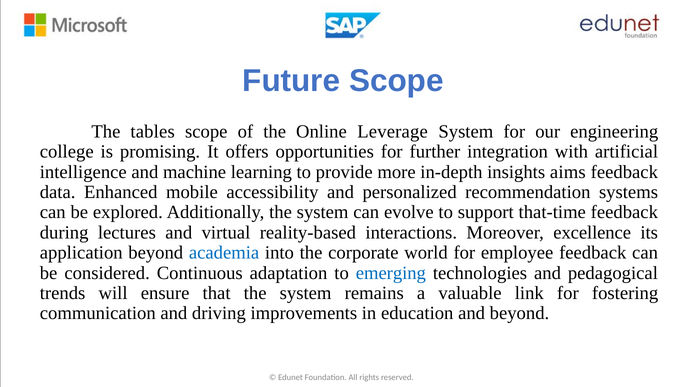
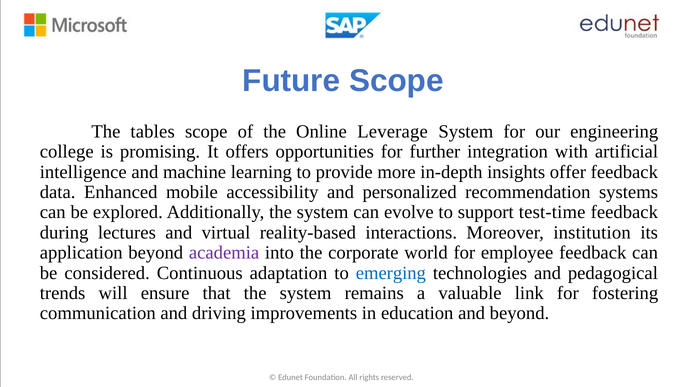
aims: aims -> offer
that-time: that-time -> test-time
excellence: excellence -> institution
academia colour: blue -> purple
